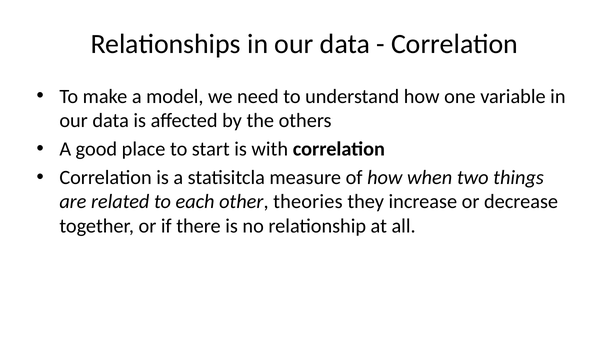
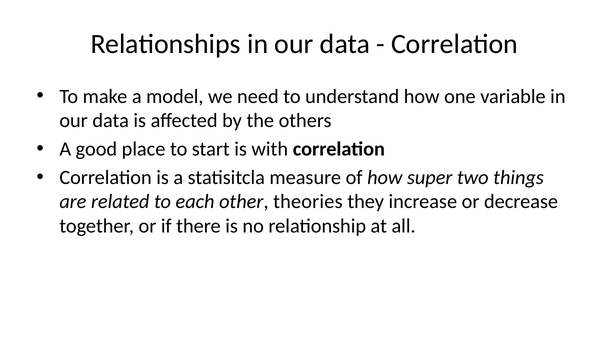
when: when -> super
